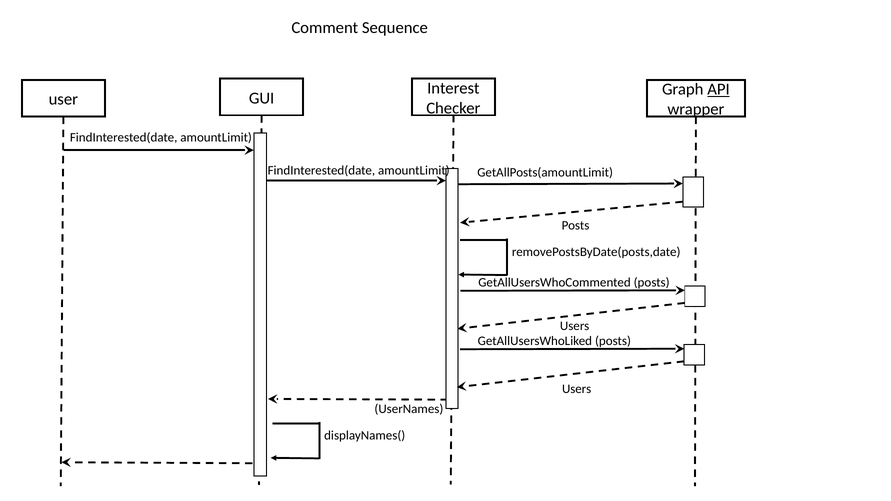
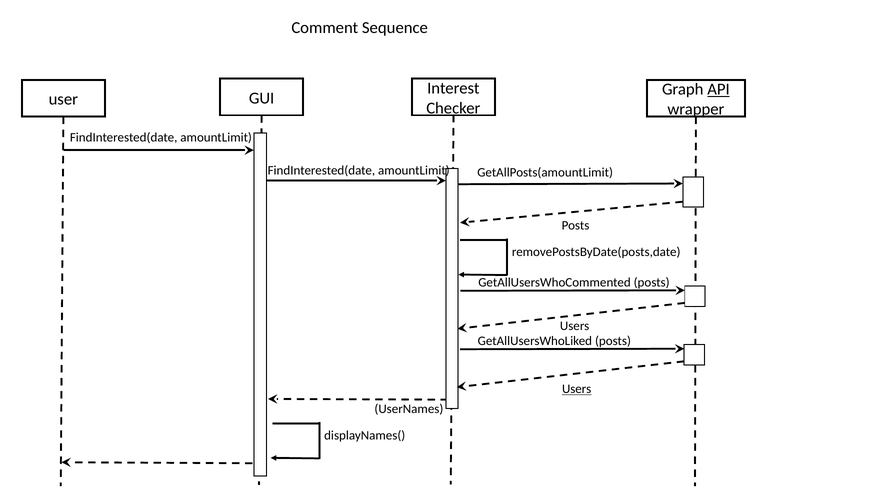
Users at (577, 389) underline: none -> present
